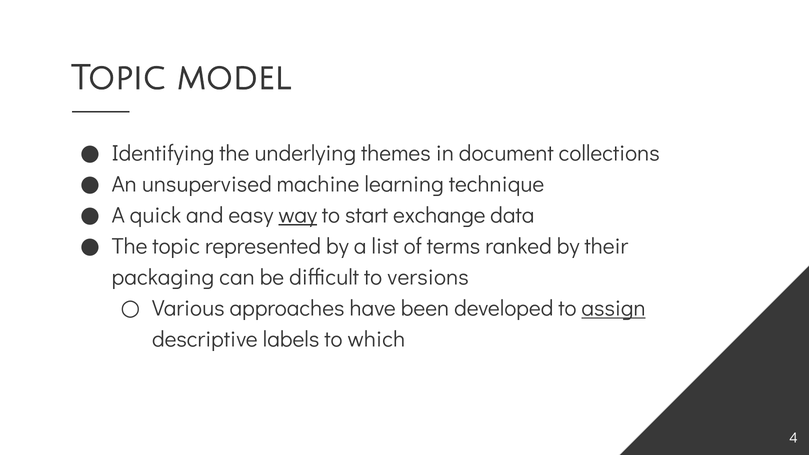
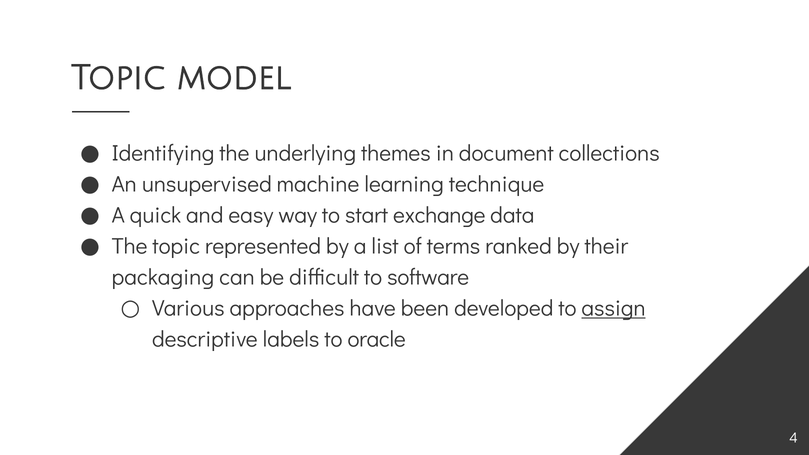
way underline: present -> none
versions: versions -> software
which: which -> oracle
